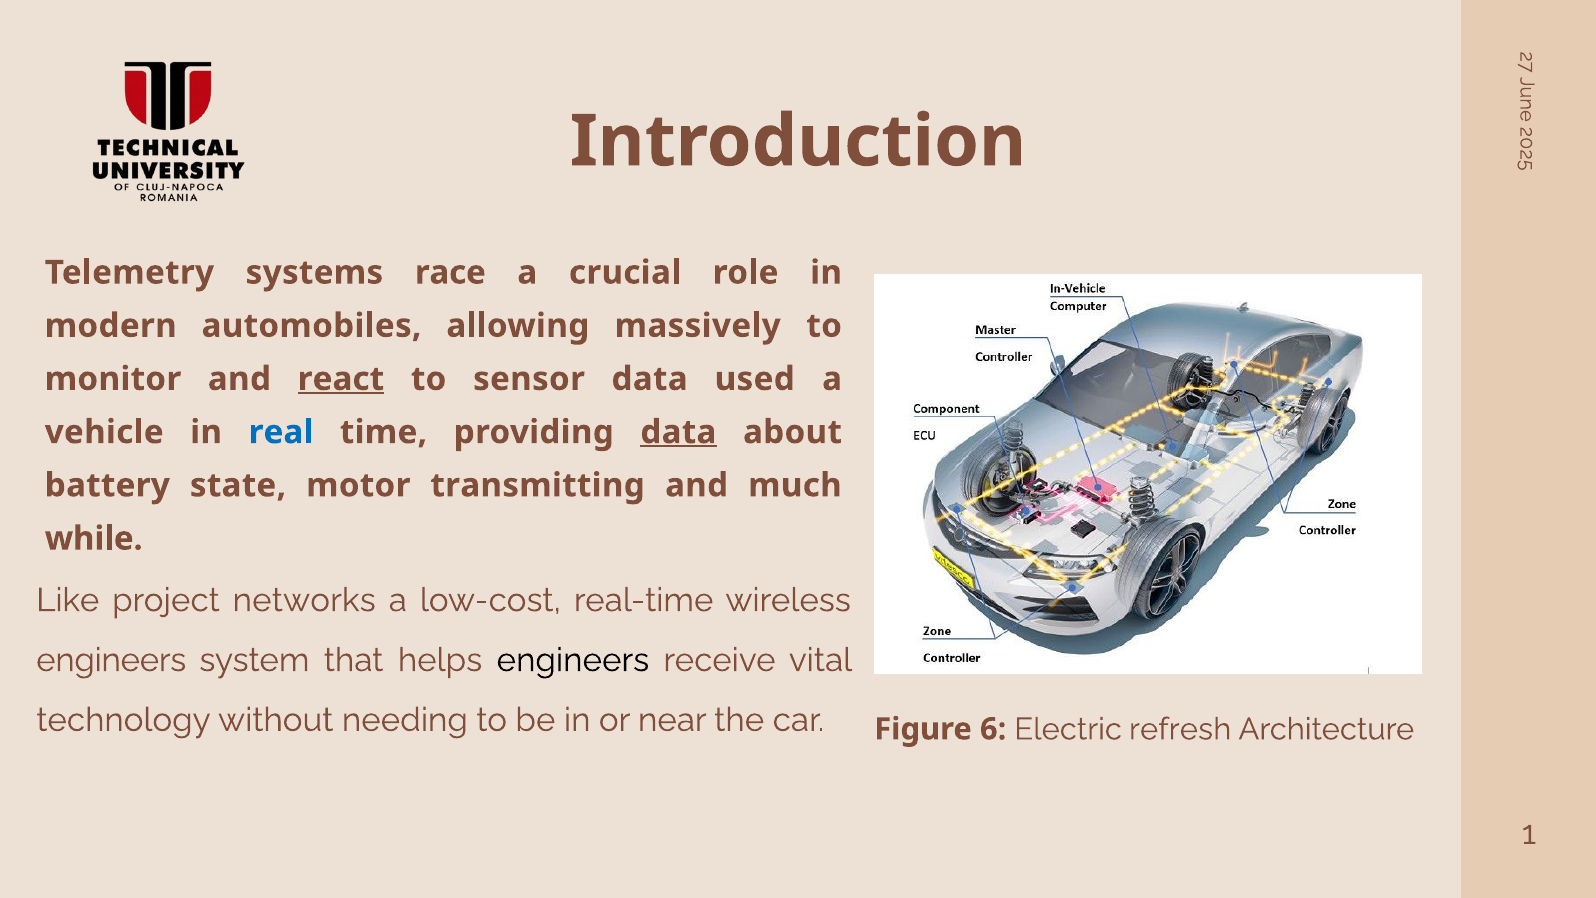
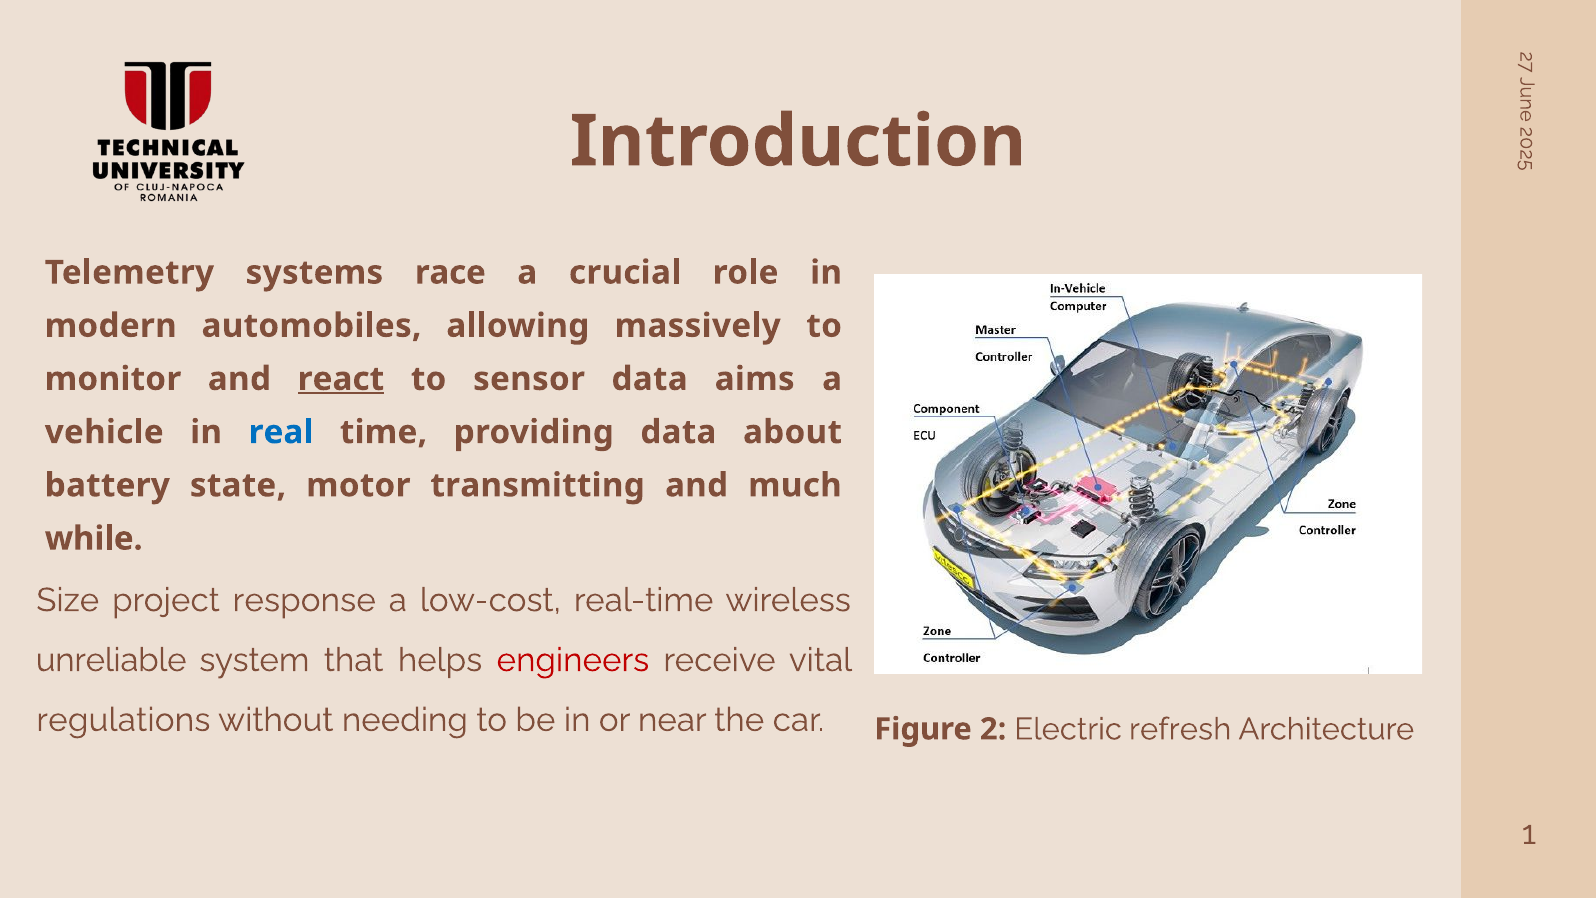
used: used -> aims
data at (678, 432) underline: present -> none
Like: Like -> Size
networks: networks -> response
engineers at (111, 660): engineers -> unreliable
engineers at (573, 660) colour: black -> red
technology: technology -> regulations
Figure 6: 6 -> 2
